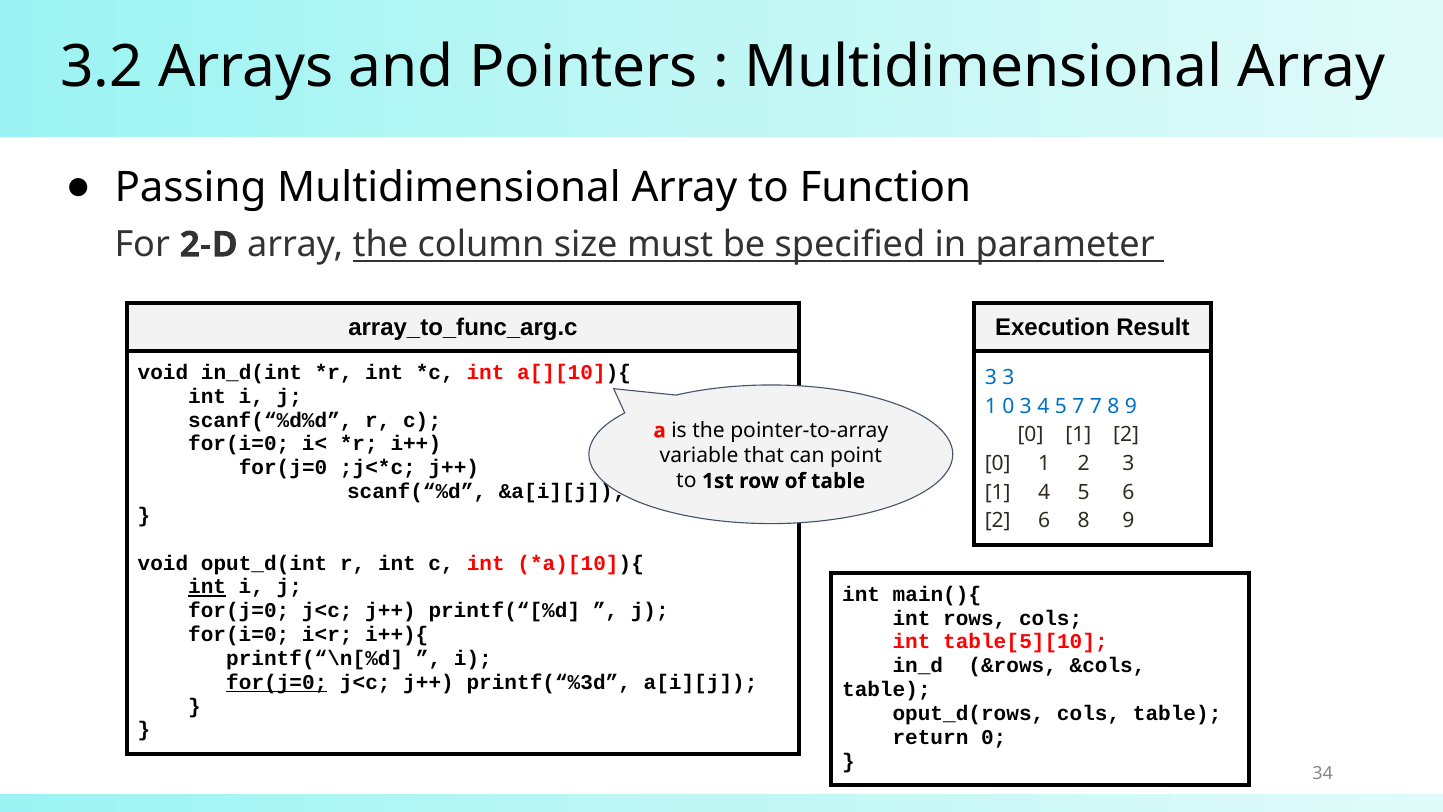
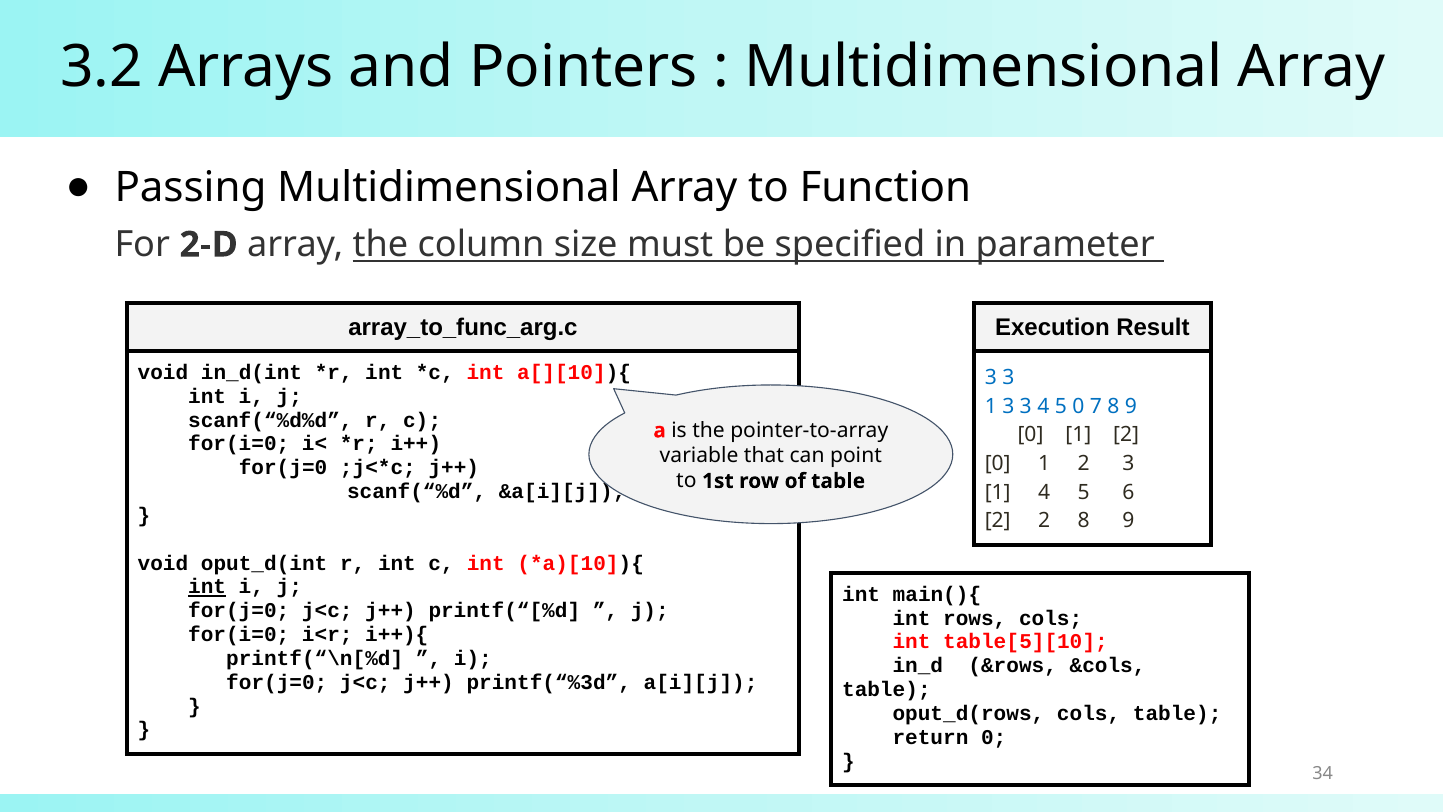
1 0: 0 -> 3
5 7: 7 -> 0
2 6: 6 -> 2
for(j=0 at (277, 682) underline: present -> none
